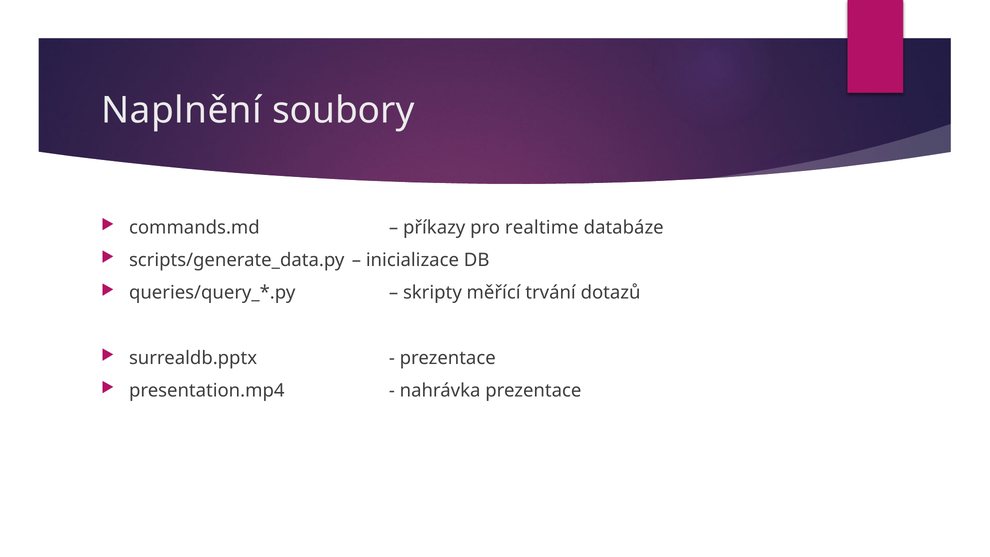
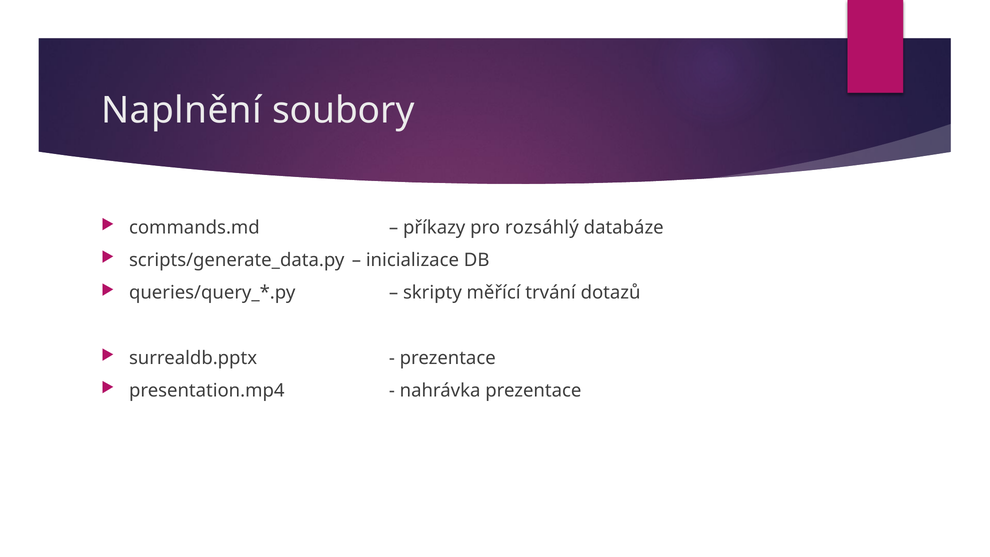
realtime: realtime -> rozsáhlý
